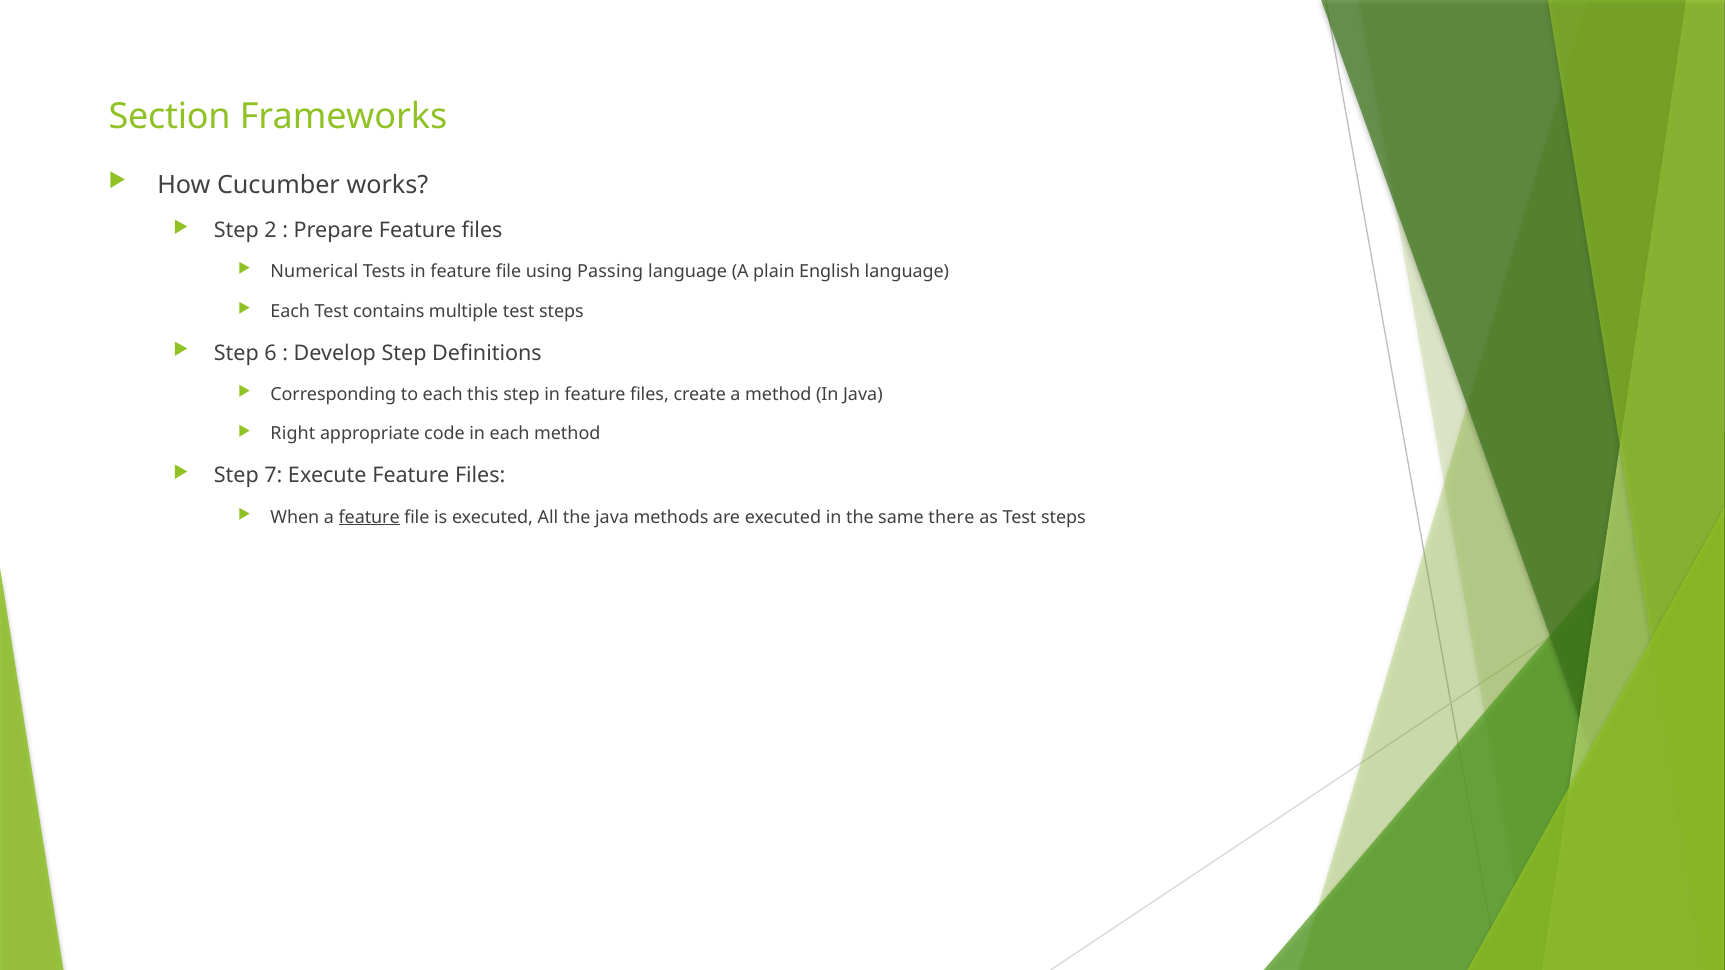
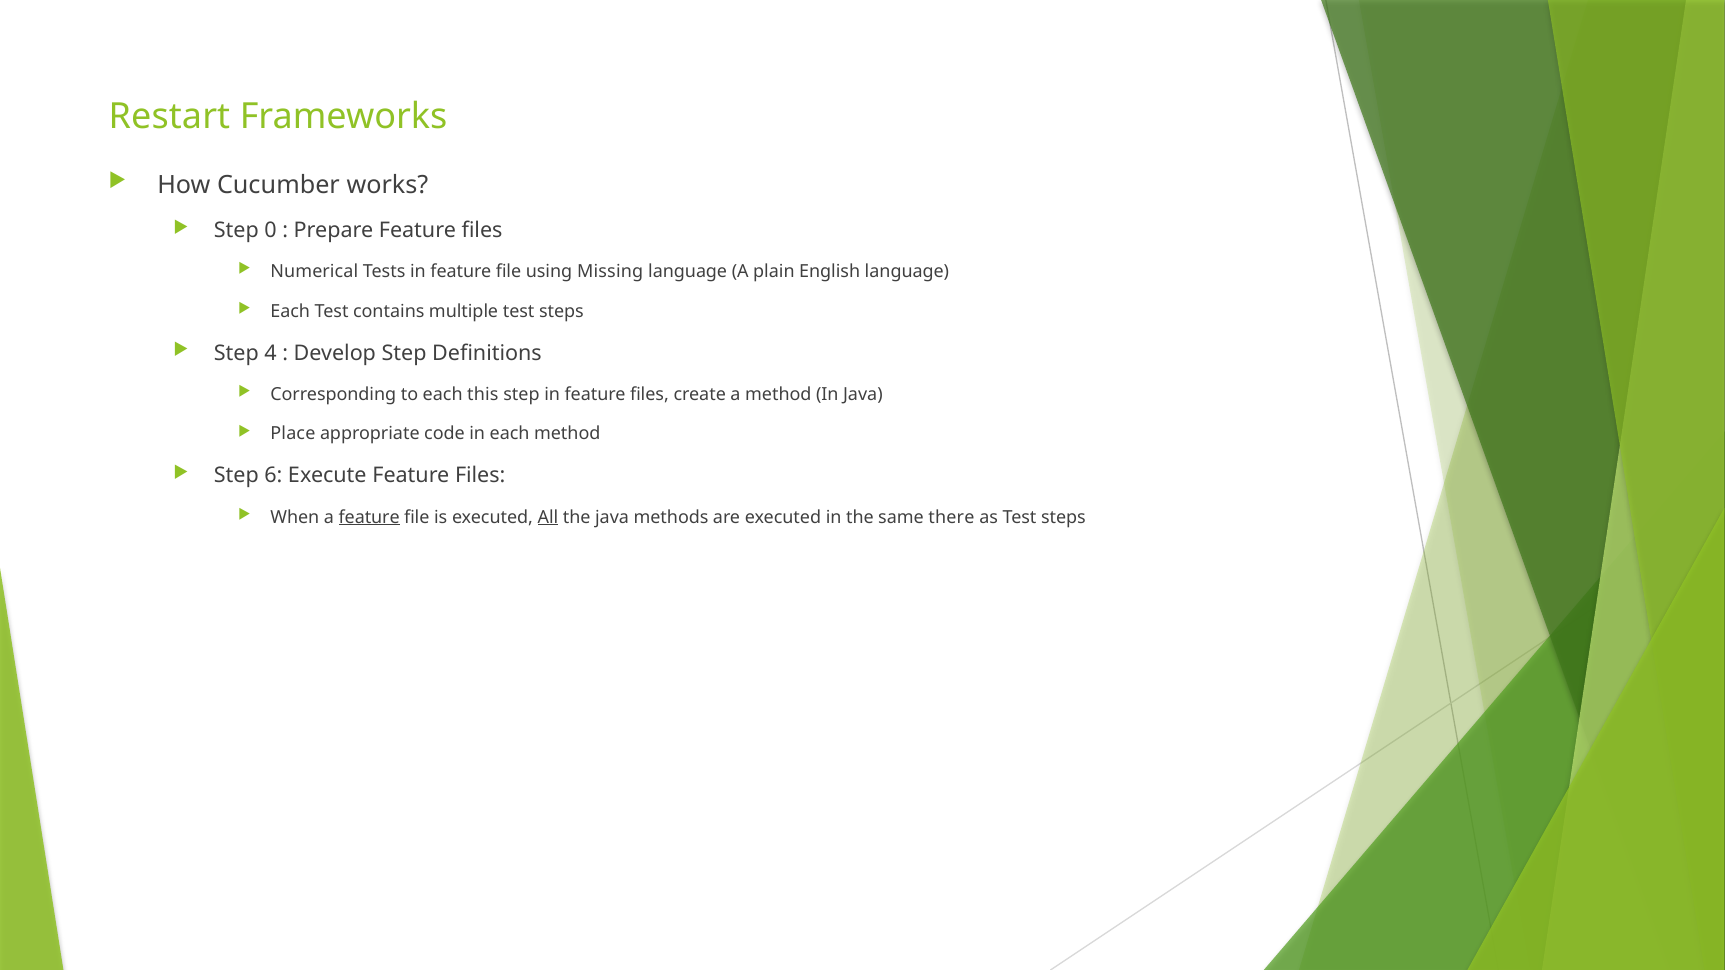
Section: Section -> Restart
2: 2 -> 0
Passing: Passing -> Missing
6: 6 -> 4
Right: Right -> Place
7: 7 -> 6
All underline: none -> present
